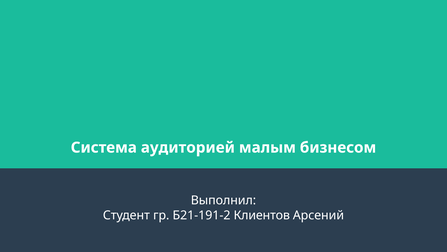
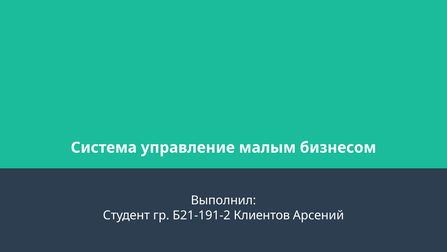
аудиторией: аудиторией -> управление
